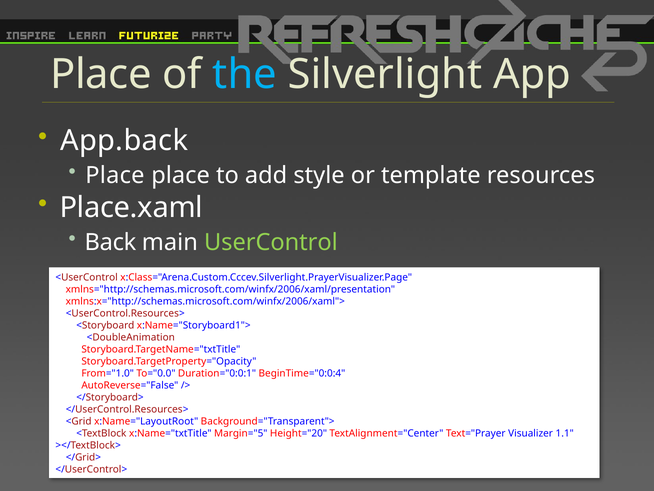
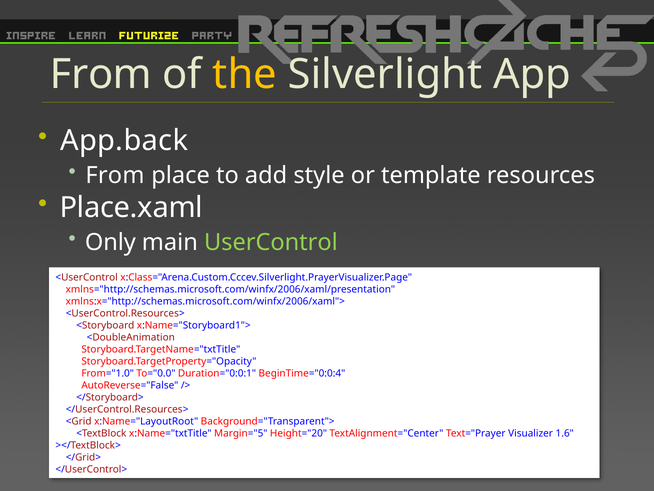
Place at (101, 74): Place -> From
the colour: light blue -> yellow
Place at (115, 175): Place -> From
Back: Back -> Only
1.1: 1.1 -> 1.6
